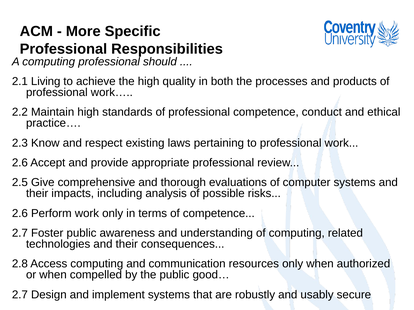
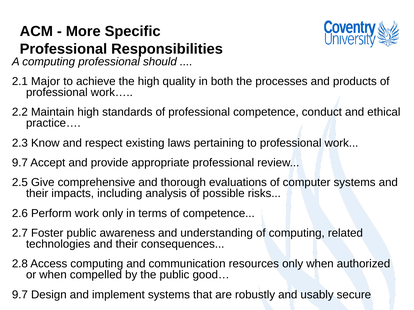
Living: Living -> Major
2.6 at (20, 163): 2.6 -> 9.7
2.7 at (20, 295): 2.7 -> 9.7
